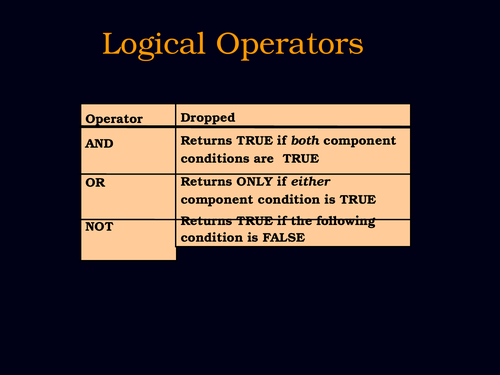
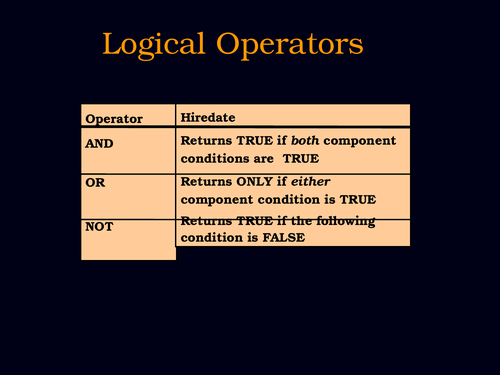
Dropped: Dropped -> Hiredate
